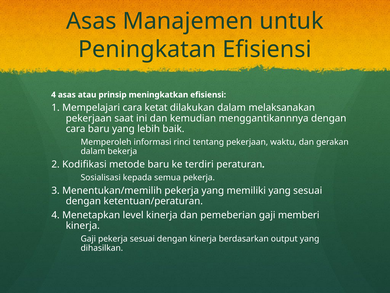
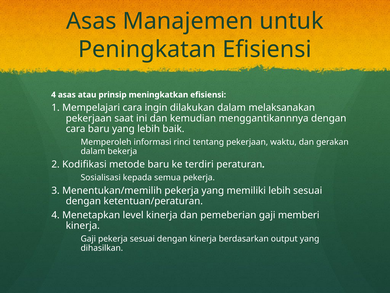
ketat: ketat -> ingin
memiliki yang: yang -> lebih
